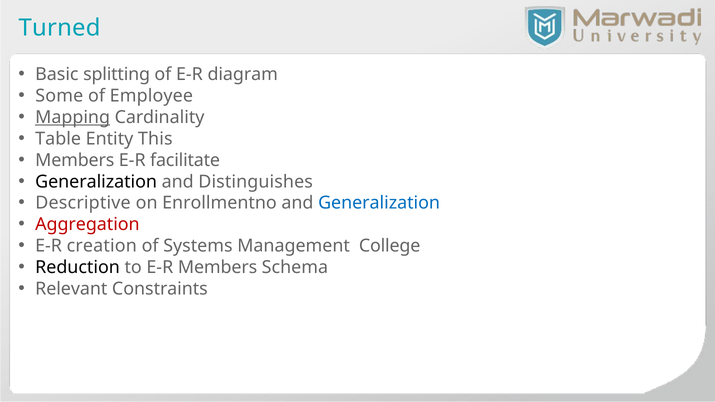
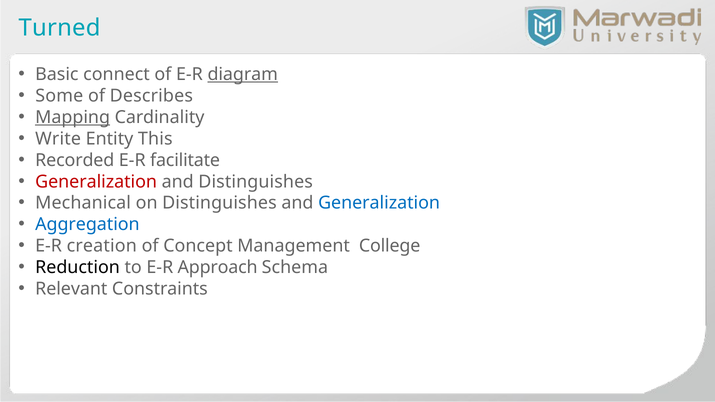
splitting: splitting -> connect
diagram underline: none -> present
Employee: Employee -> Describes
Table: Table -> Write
Members at (75, 160): Members -> Recorded
Generalization at (96, 182) colour: black -> red
Descriptive: Descriptive -> Mechanical
on Enrollmentno: Enrollmentno -> Distinguishes
Aggregation colour: red -> blue
Systems: Systems -> Concept
E-R Members: Members -> Approach
